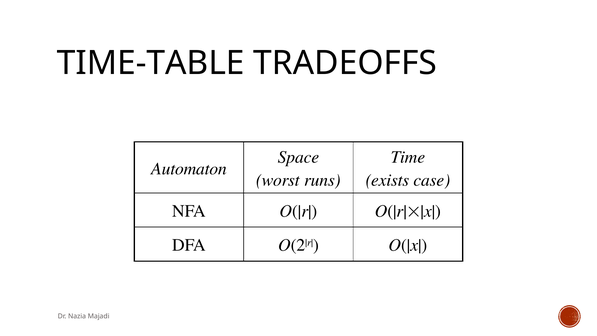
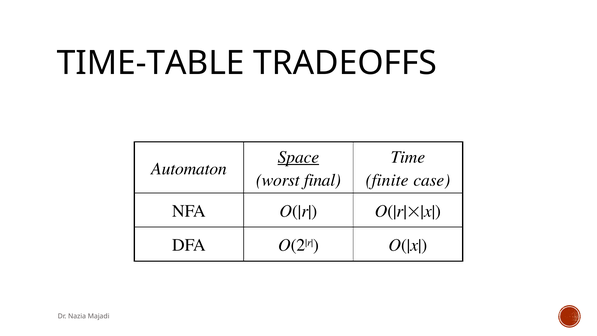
Space underline: none -> present
runs: runs -> final
exists: exists -> finite
